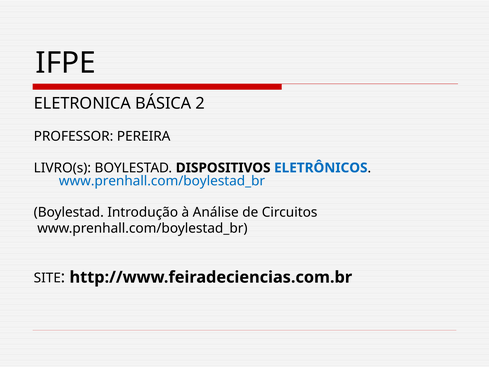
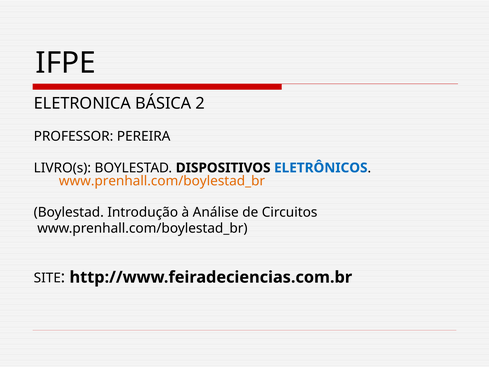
www.prenhall.com/boylestad_br at (162, 181) colour: blue -> orange
